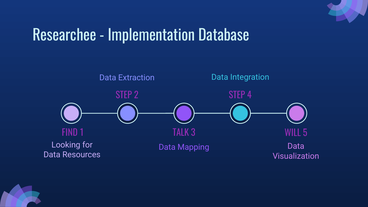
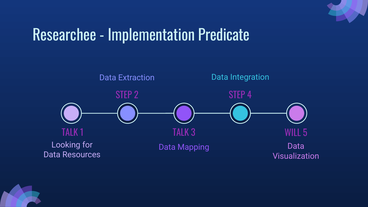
Database: Database -> Predicate
FIND at (70, 133): FIND -> TALK
